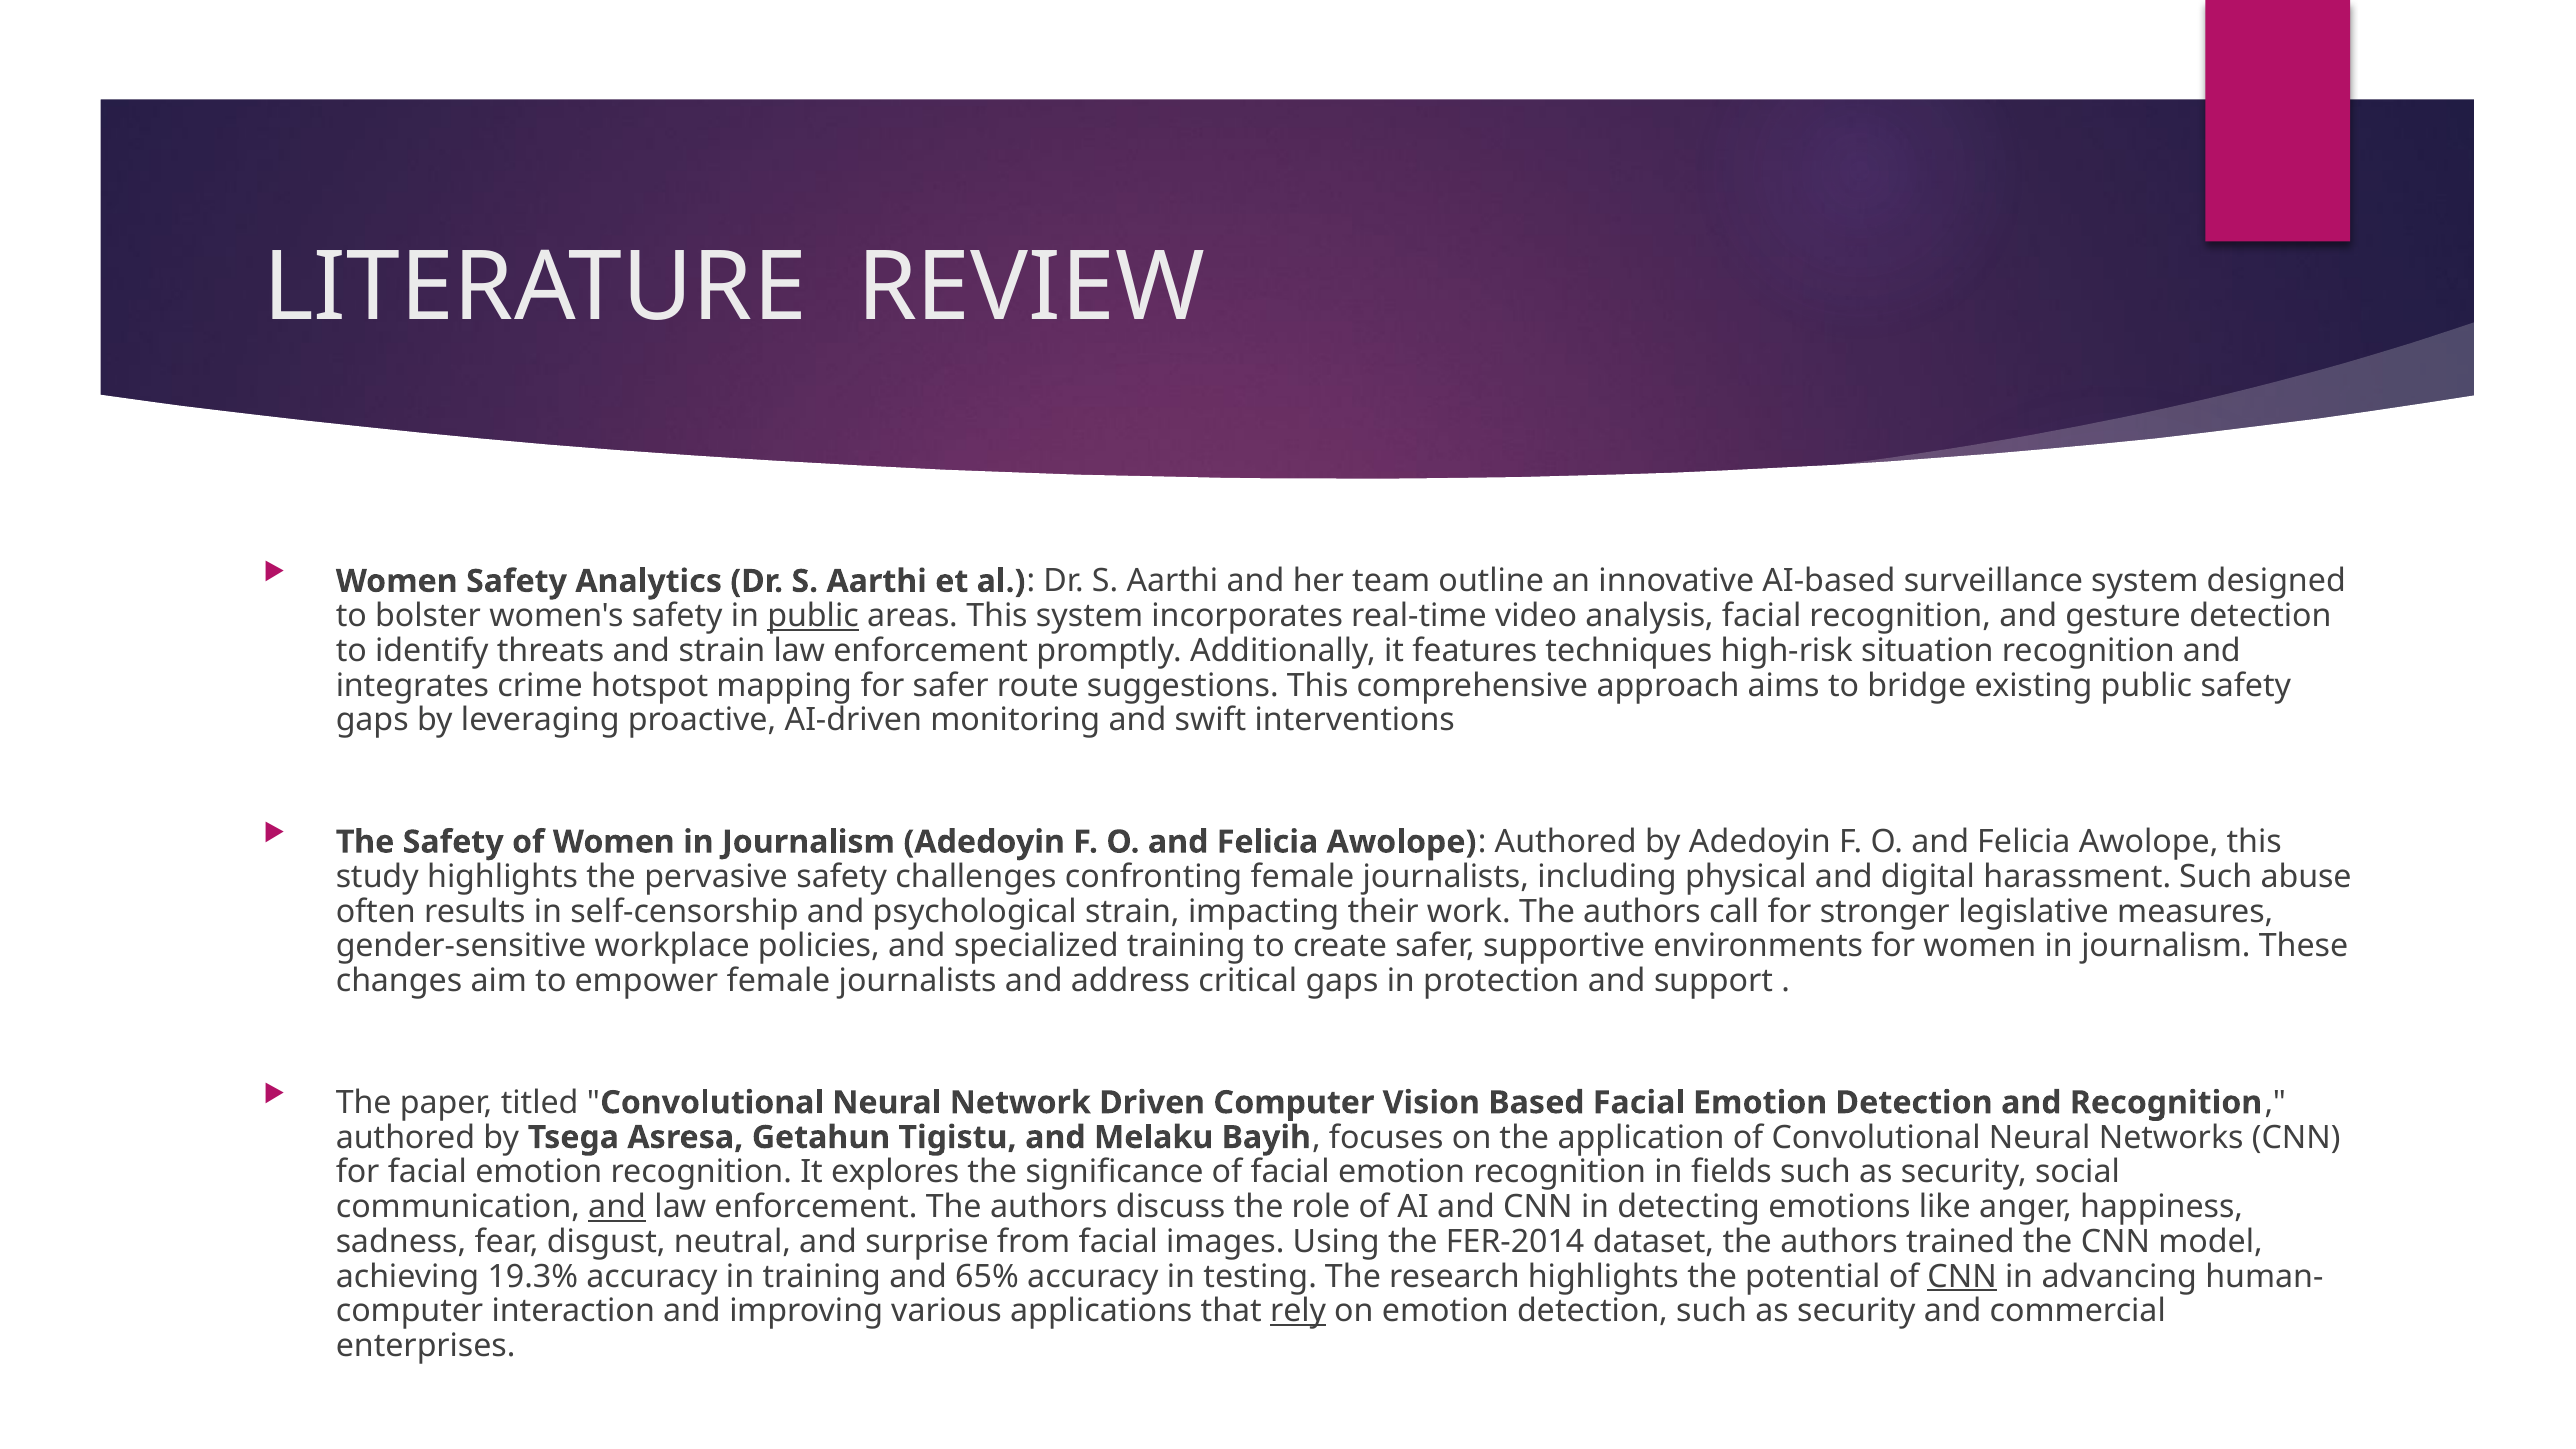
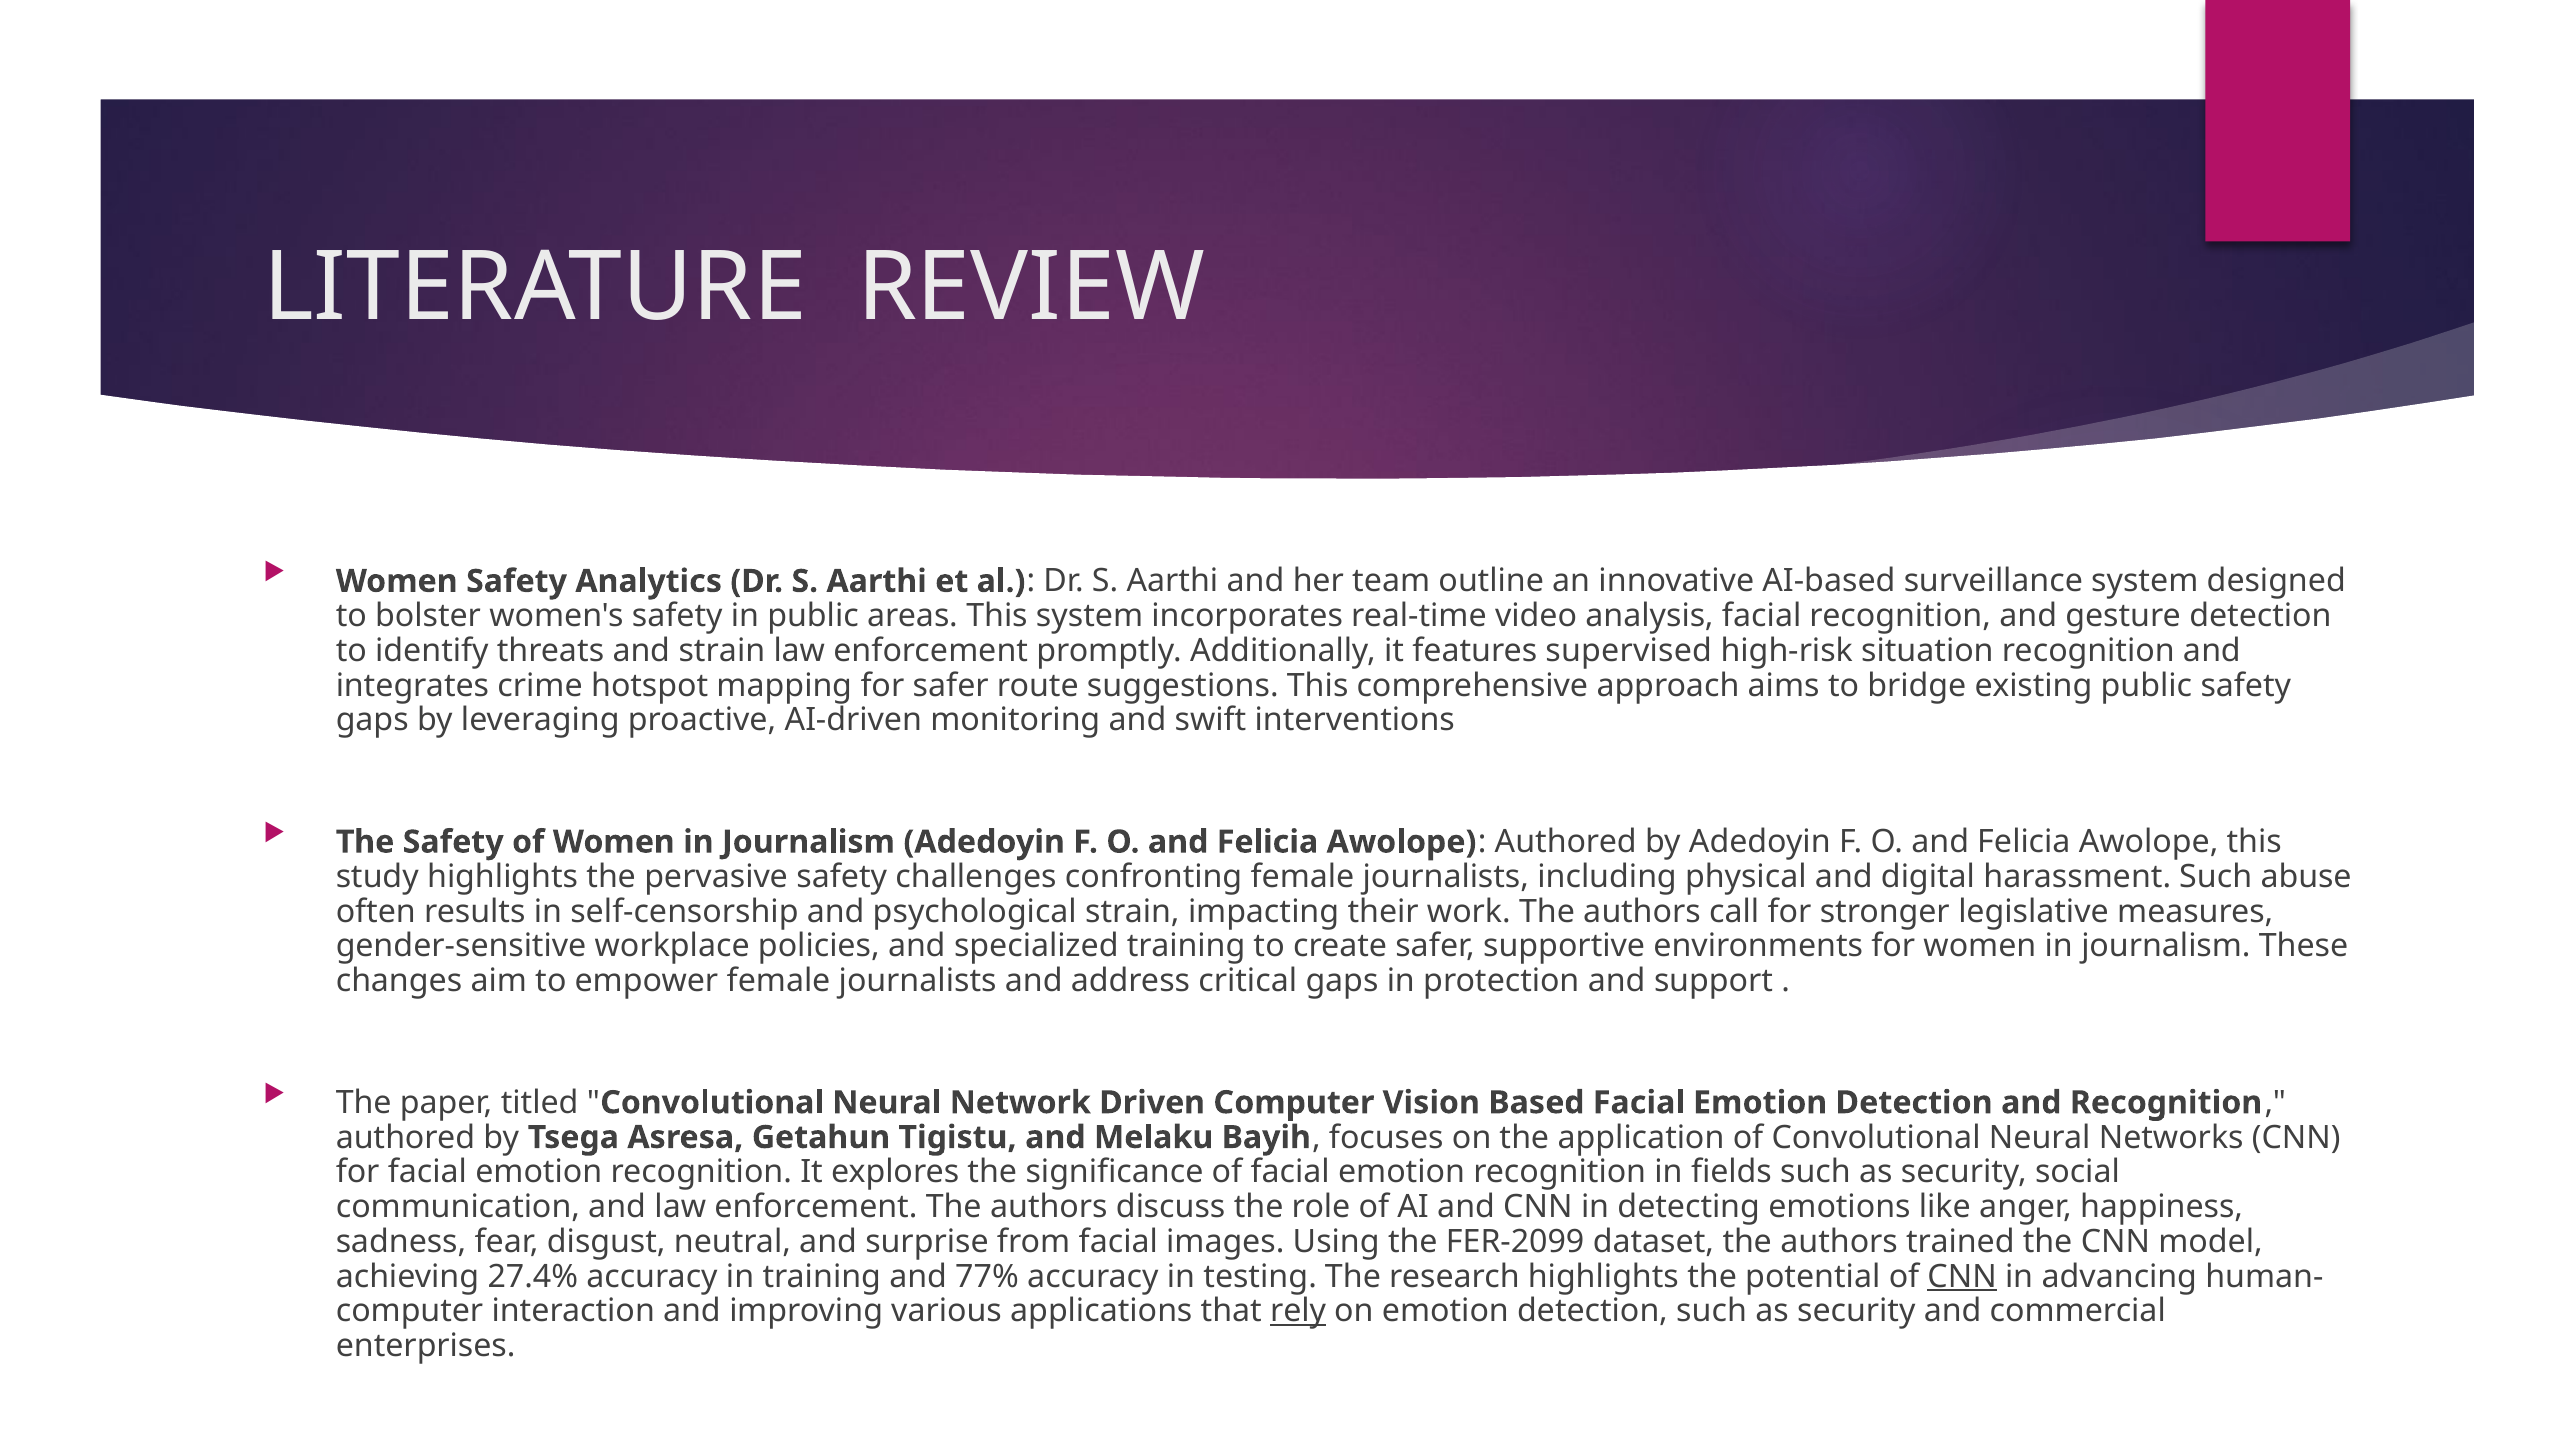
public at (813, 616) underline: present -> none
techniques: techniques -> supervised
and at (617, 1207) underline: present -> none
FER-2014: FER-2014 -> FER-2099
19.3%: 19.3% -> 27.4%
65%: 65% -> 77%
